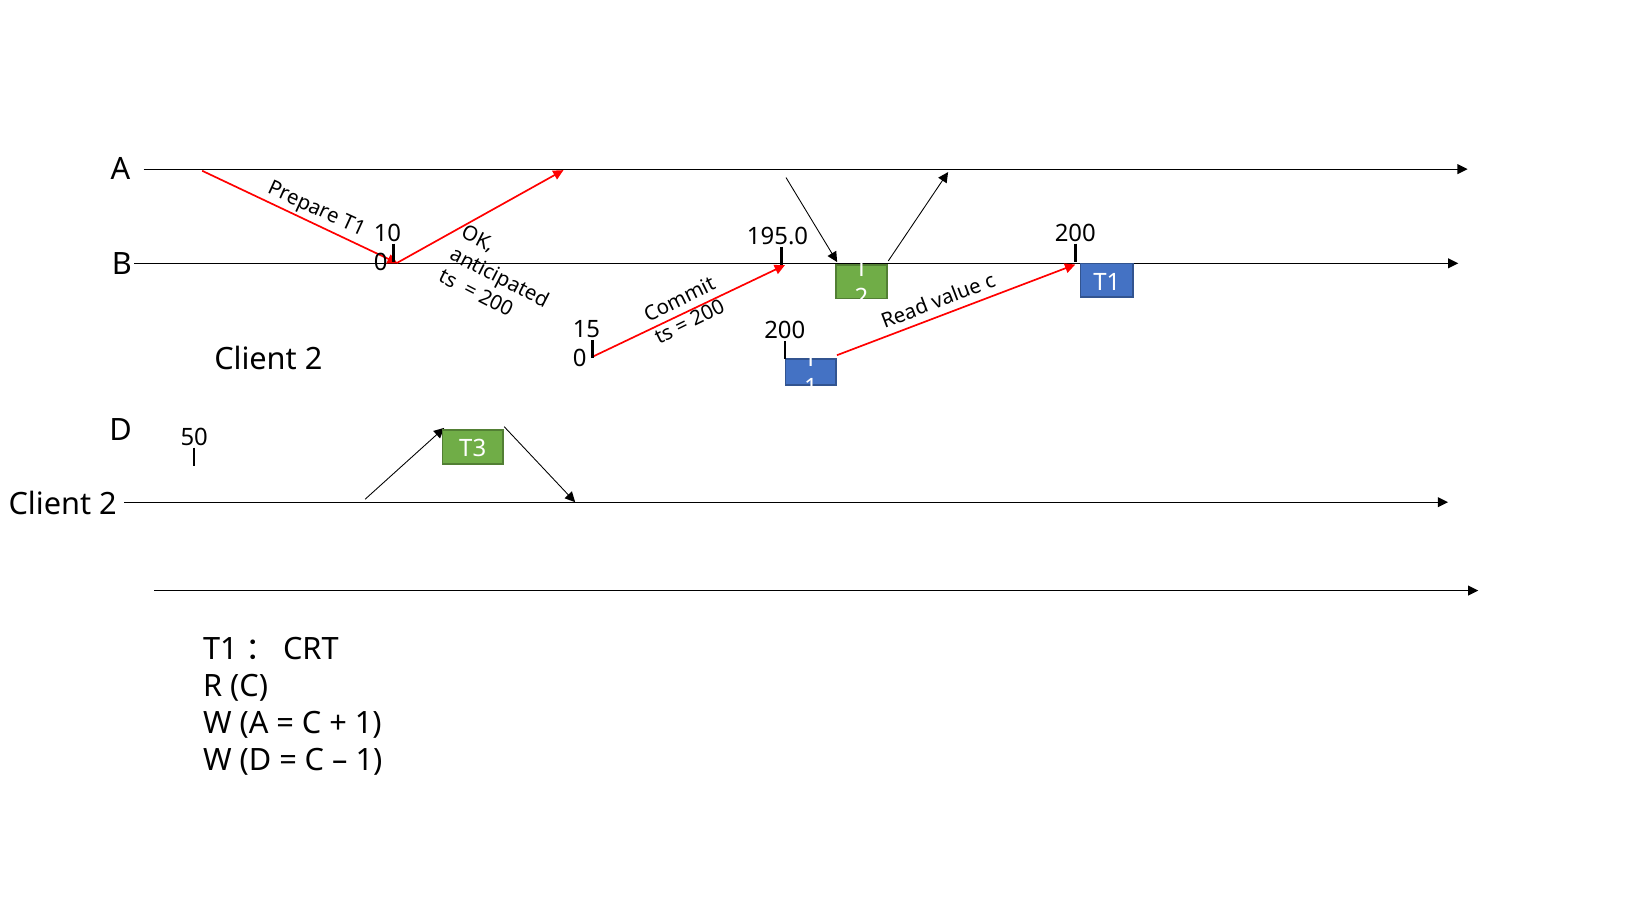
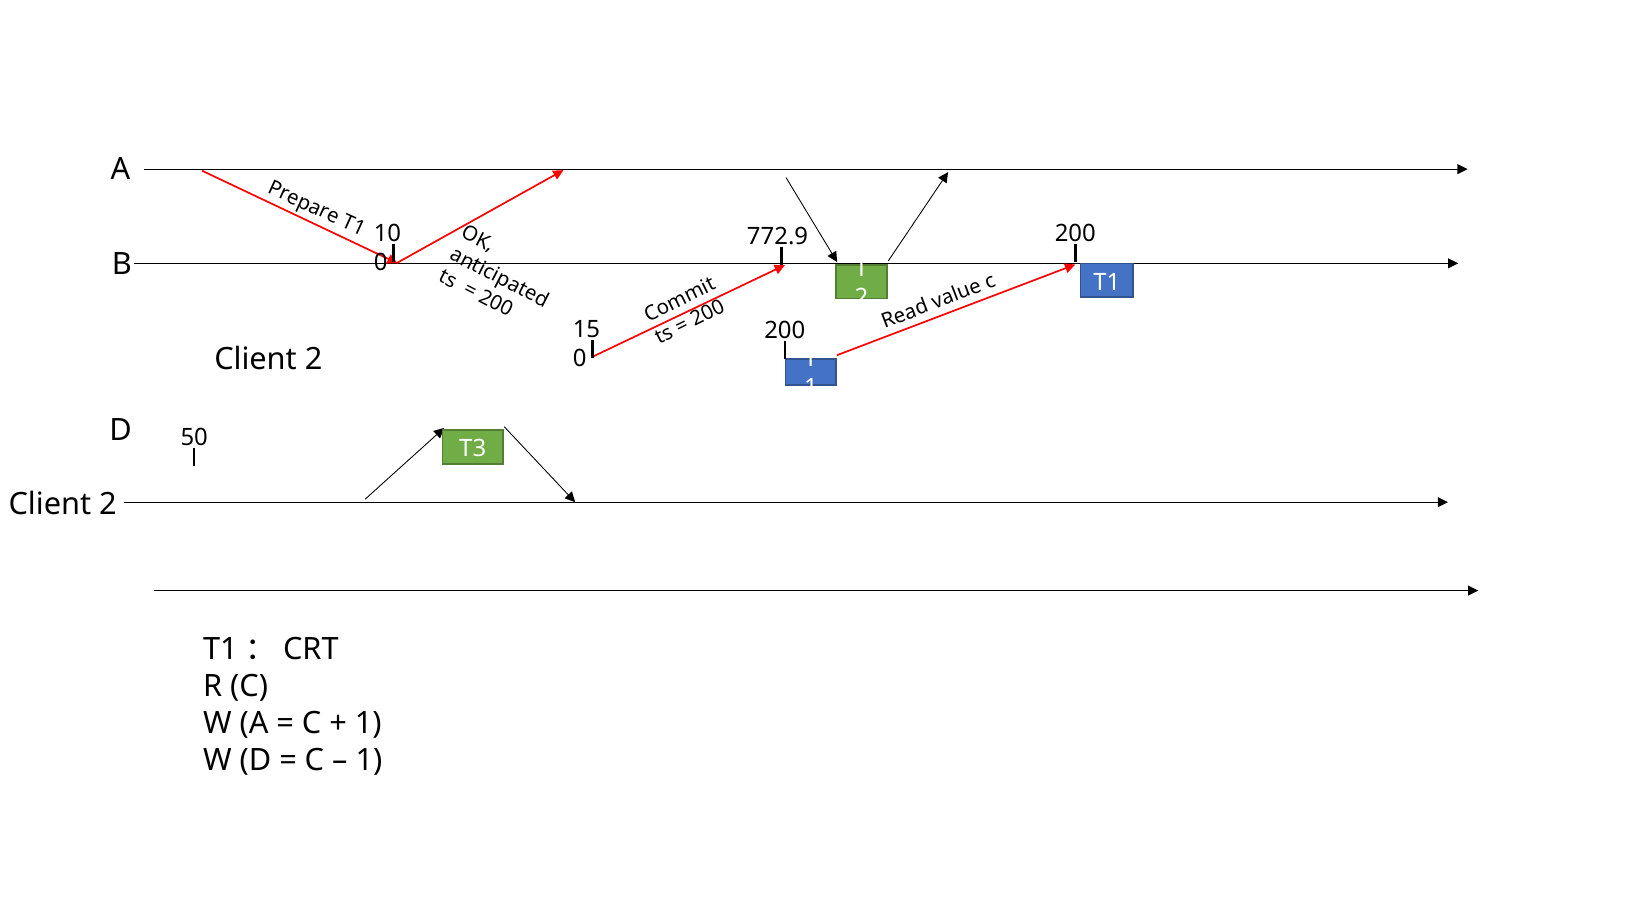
195.0: 195.0 -> 772.9
